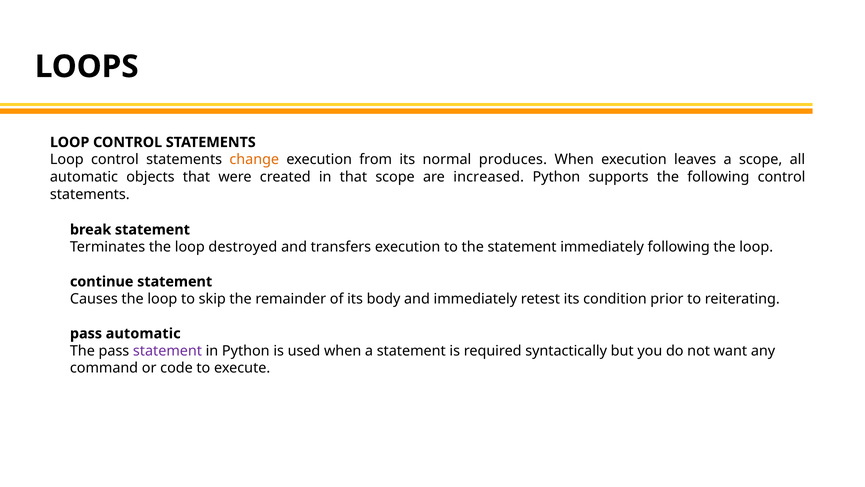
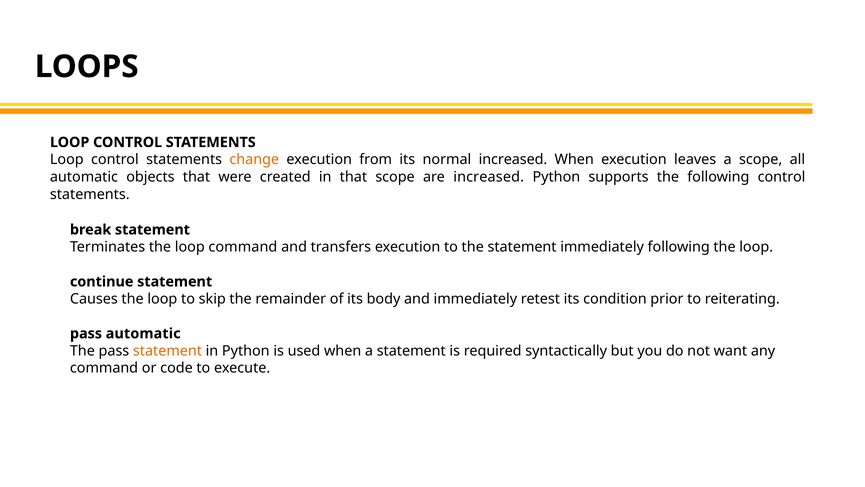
normal produces: produces -> increased
loop destroyed: destroyed -> command
statement at (168, 351) colour: purple -> orange
